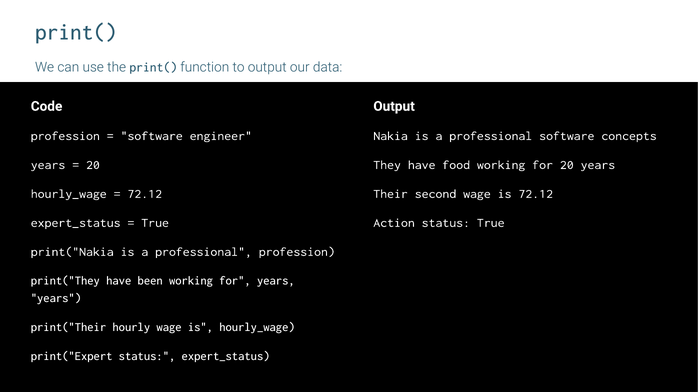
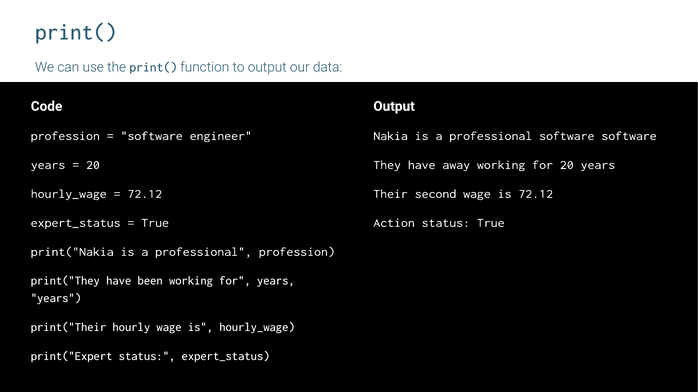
software concepts: concepts -> software
food: food -> away
